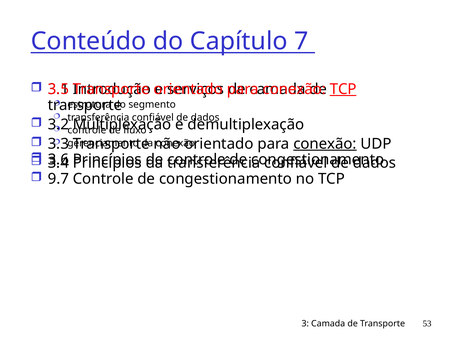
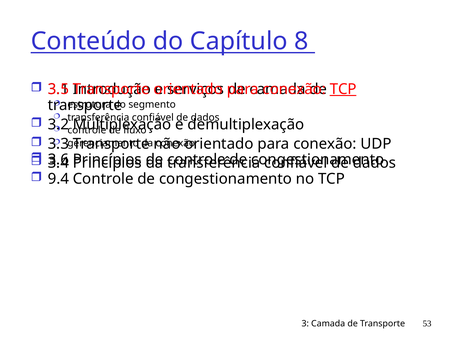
7: 7 -> 8
conexão at (325, 144) underline: present -> none
9.7: 9.7 -> 9.4
